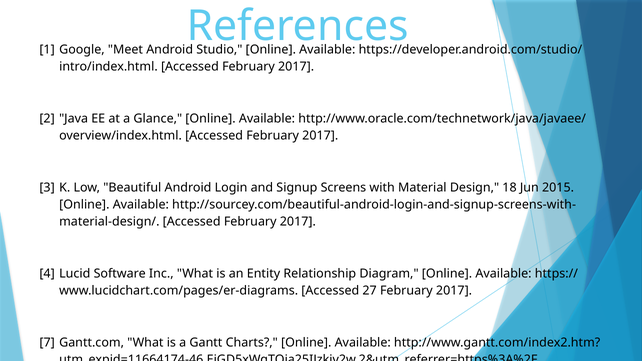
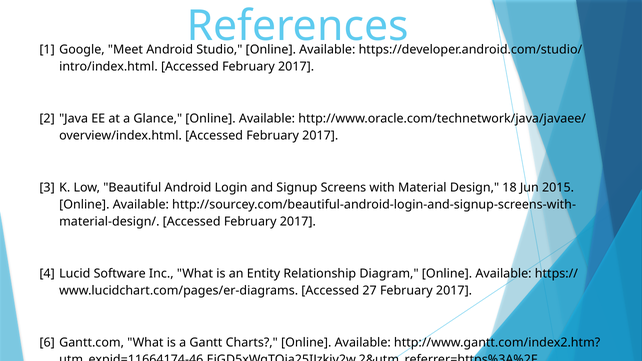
7 at (47, 343): 7 -> 6
